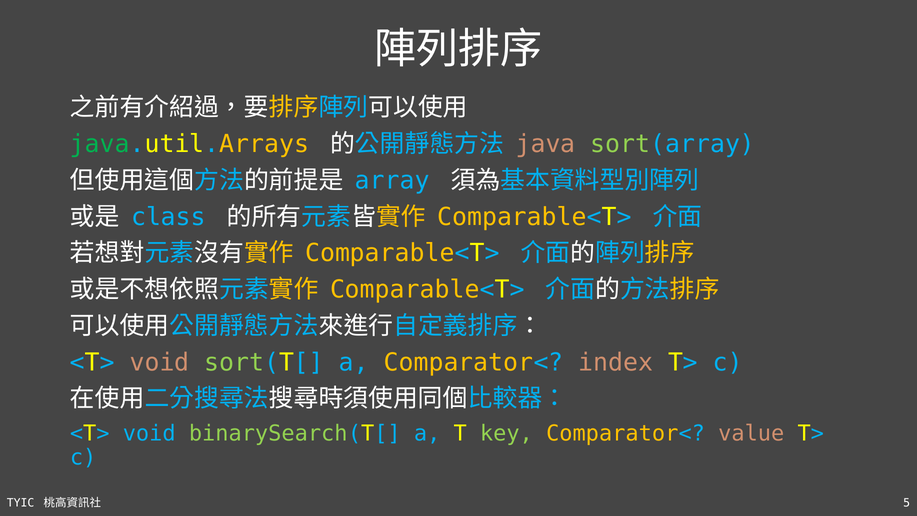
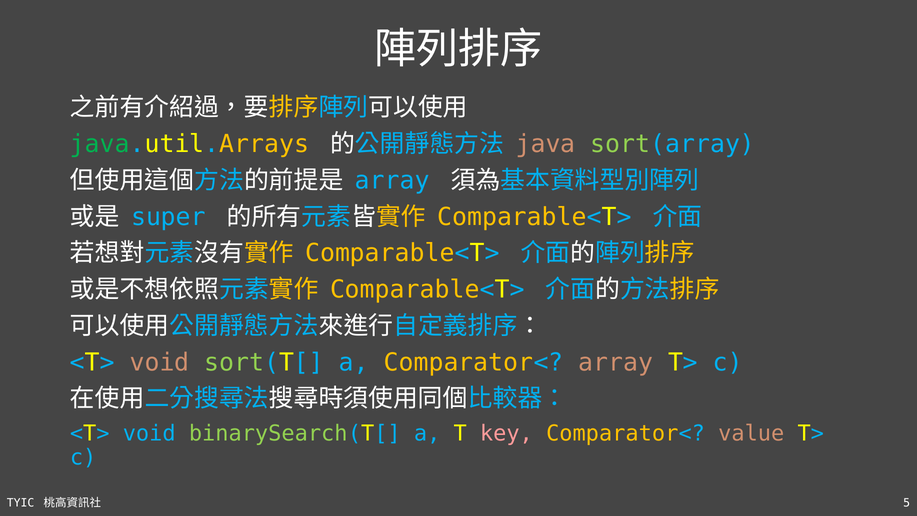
class: class -> super
Comparator< index: index -> array
key colour: light green -> pink
